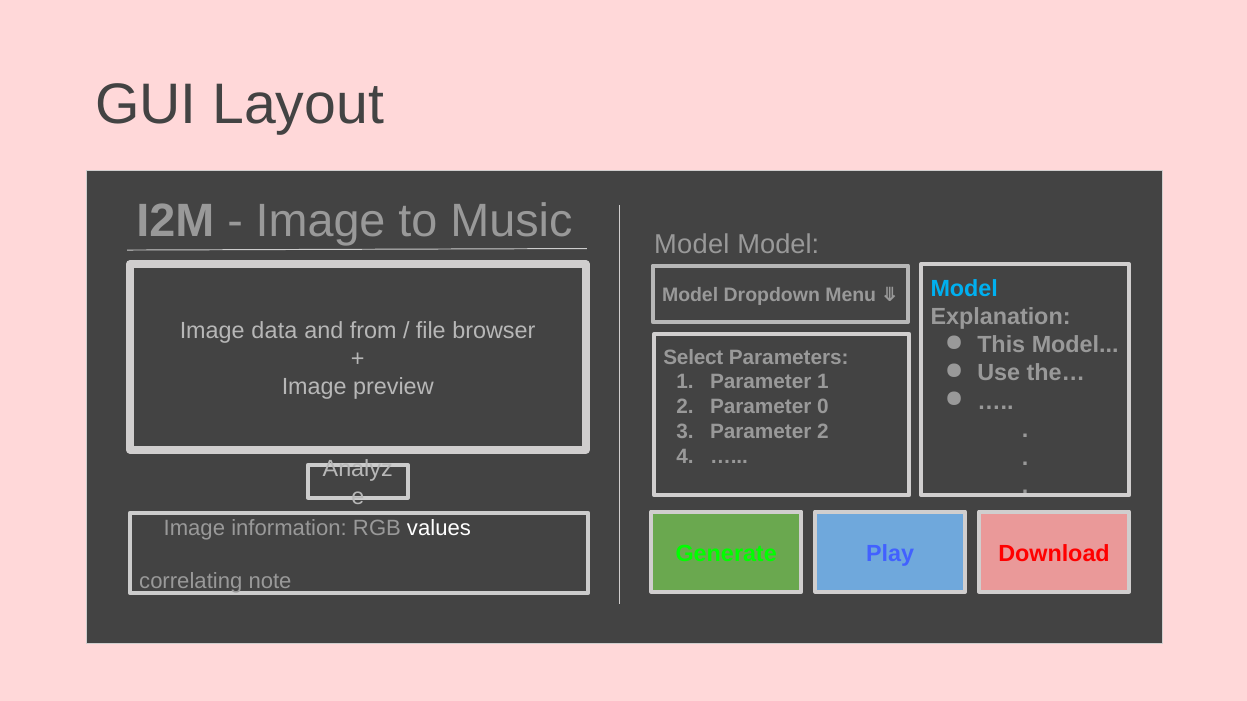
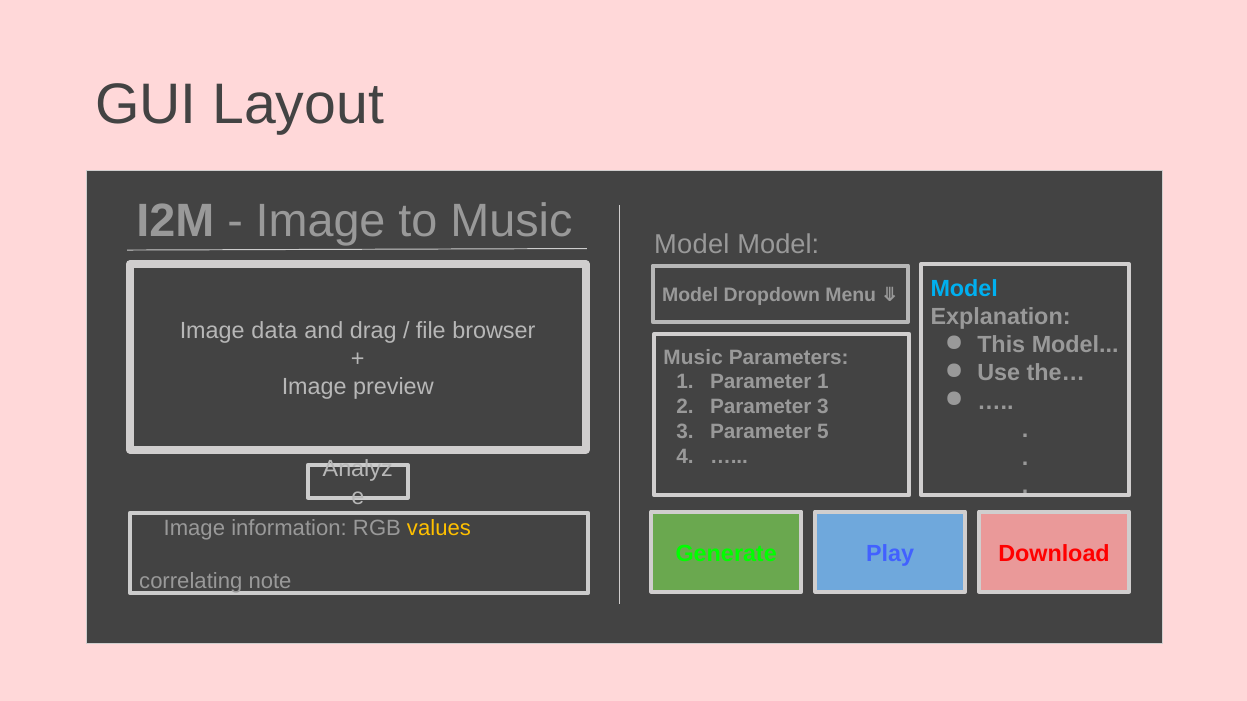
from: from -> drag
Select at (693, 357): Select -> Music
Parameter 0: 0 -> 3
Parameter 2: 2 -> 5
values colour: white -> yellow
